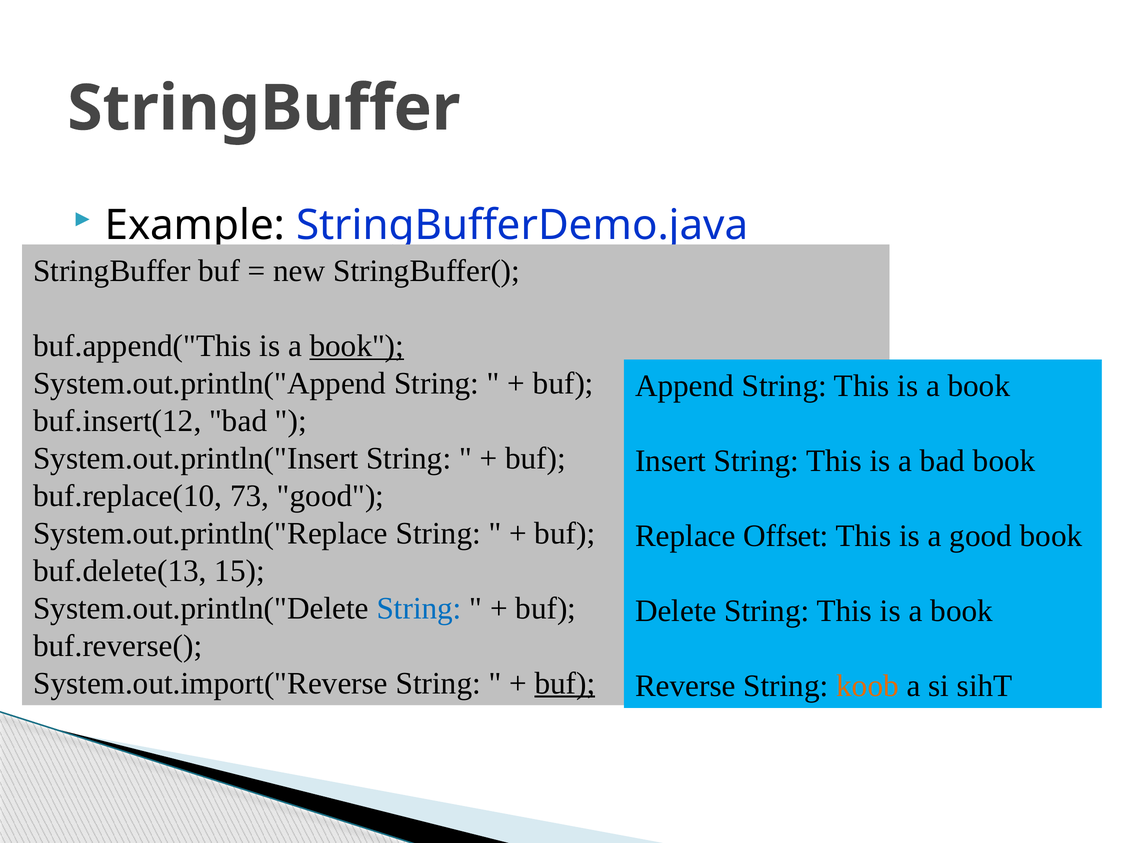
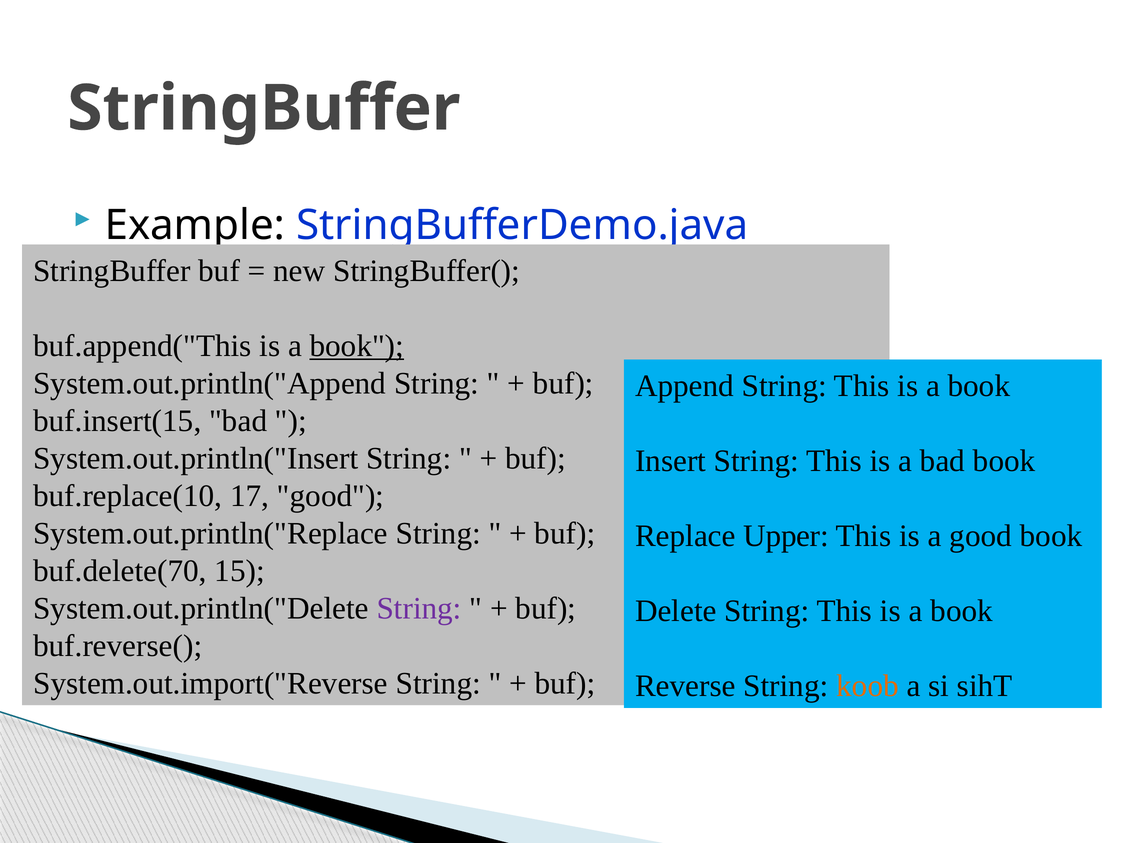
buf.insert(12: buf.insert(12 -> buf.insert(15
73: 73 -> 17
Offset: Offset -> Upper
buf.delete(13: buf.delete(13 -> buf.delete(70
String at (419, 608) colour: blue -> purple
buf at (565, 683) underline: present -> none
